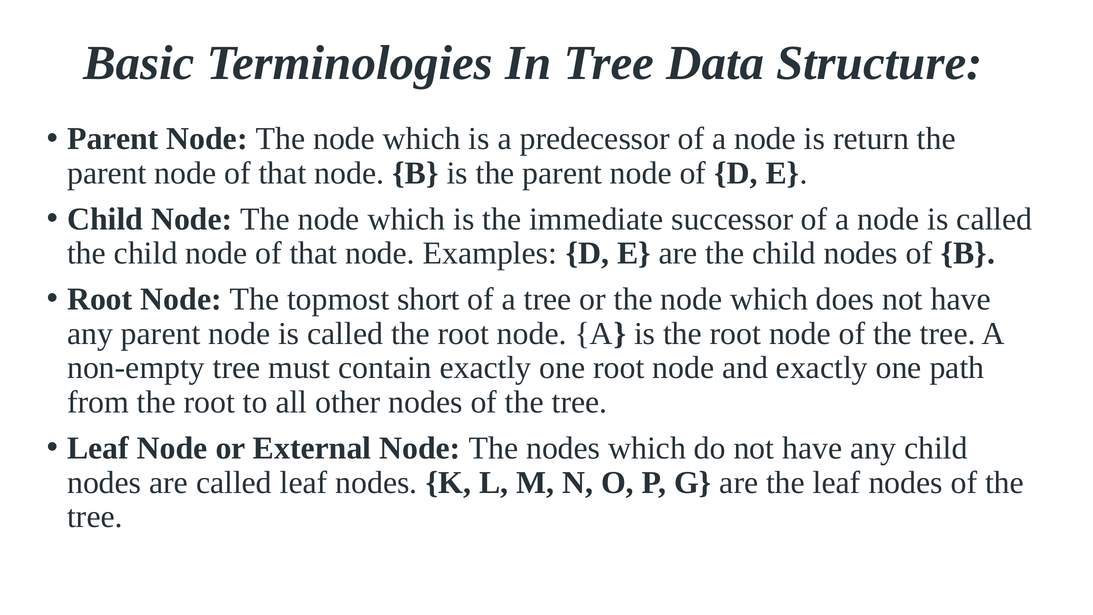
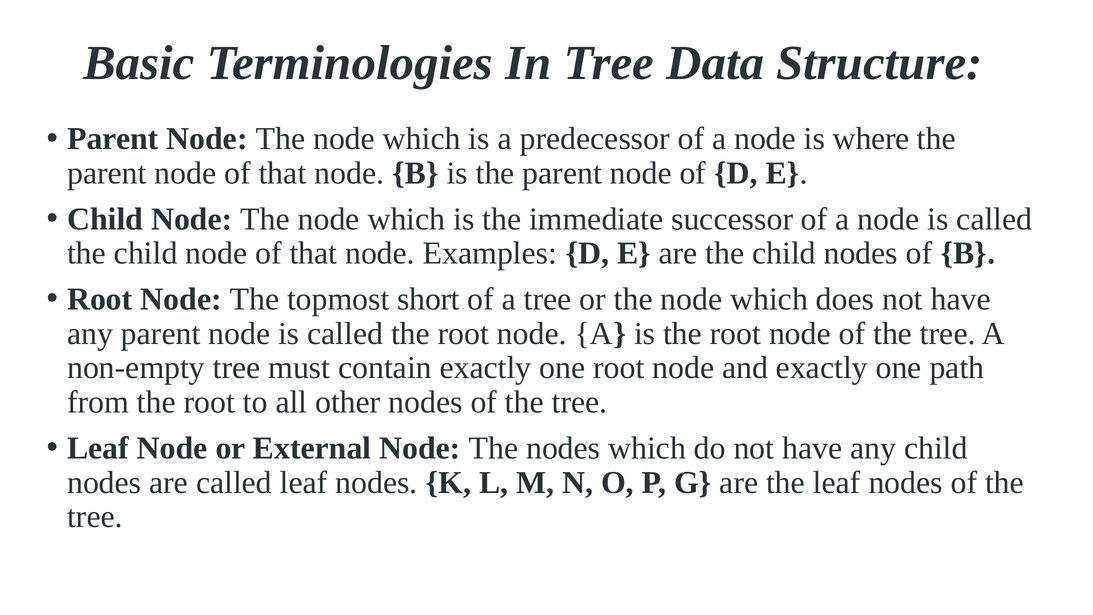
return: return -> where
